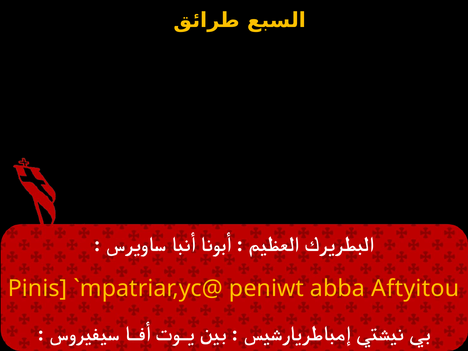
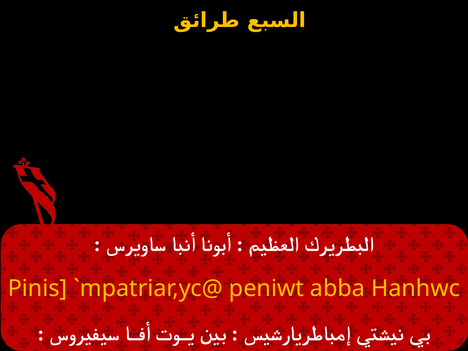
Aftyitou: Aftyitou -> Hanhwc
